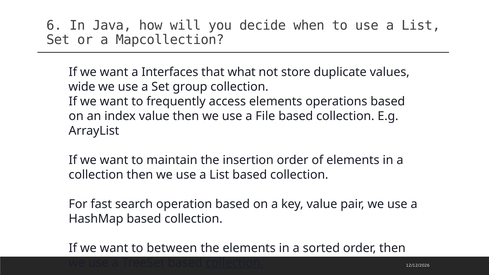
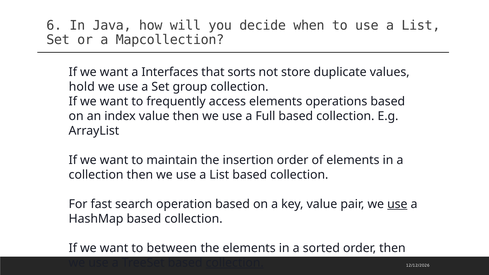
what: what -> sorts
wide: wide -> hold
File: File -> Full
use at (397, 204) underline: none -> present
